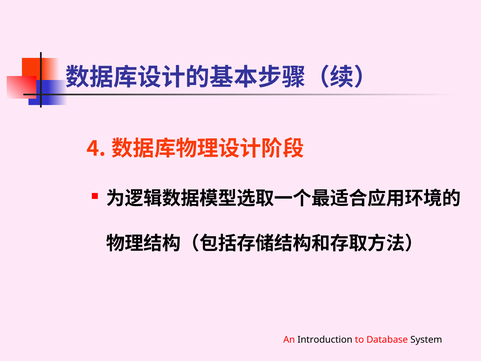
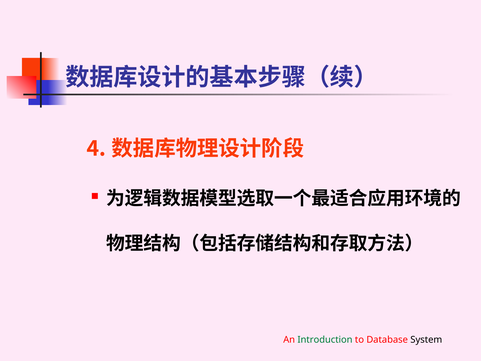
Introduction colour: black -> green
